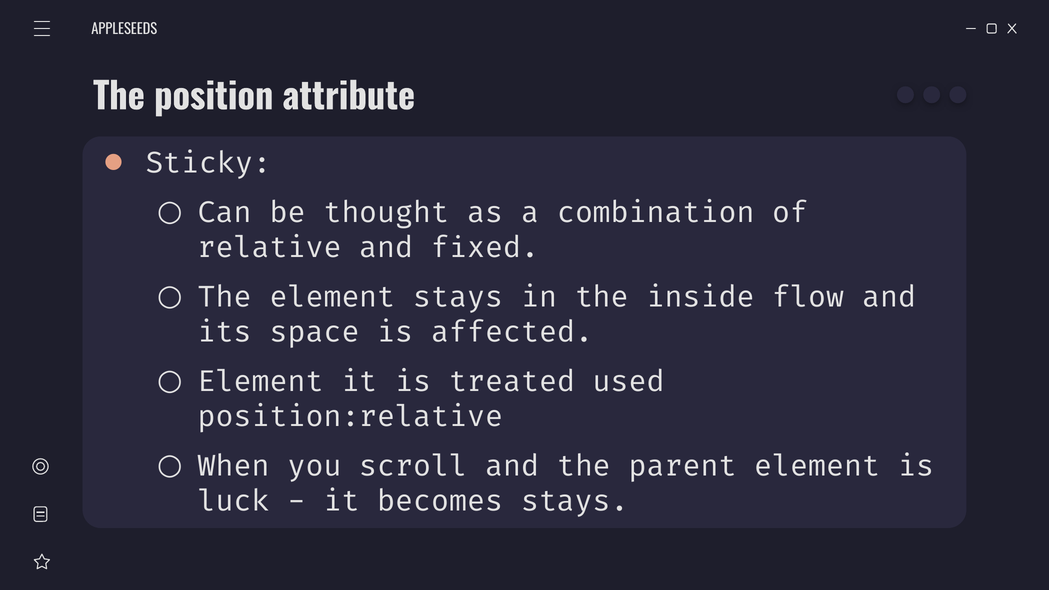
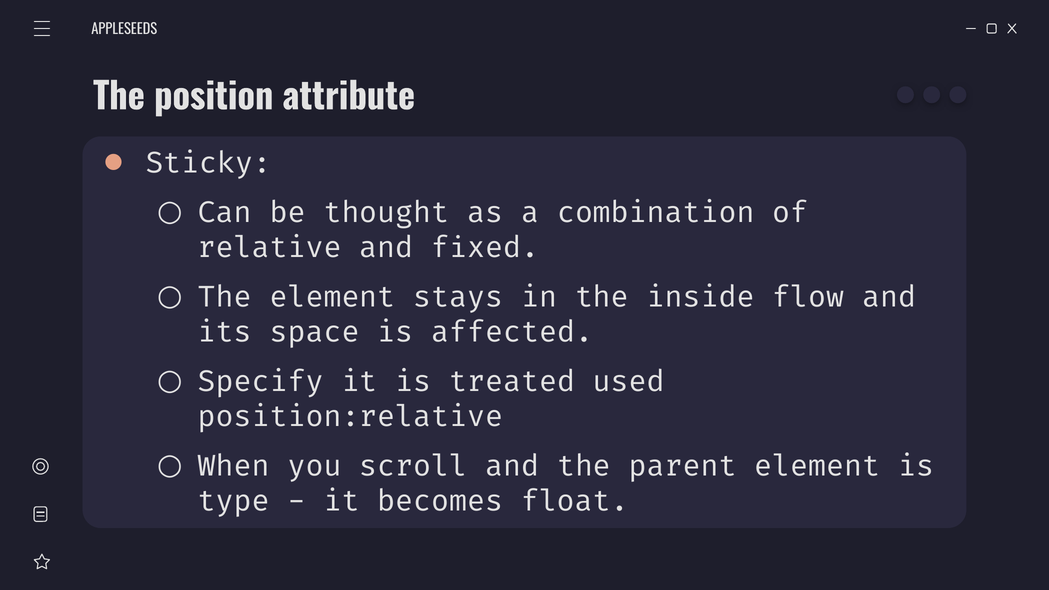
Element at (261, 382): Element -> Specify
luck: luck -> type
becomes stays: stays -> float
